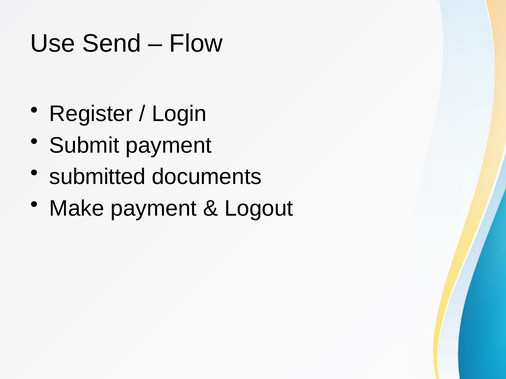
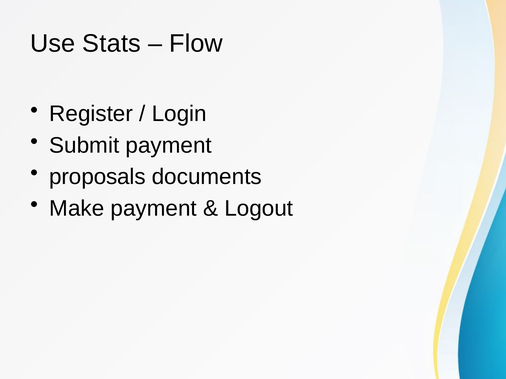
Send: Send -> Stats
submitted: submitted -> proposals
